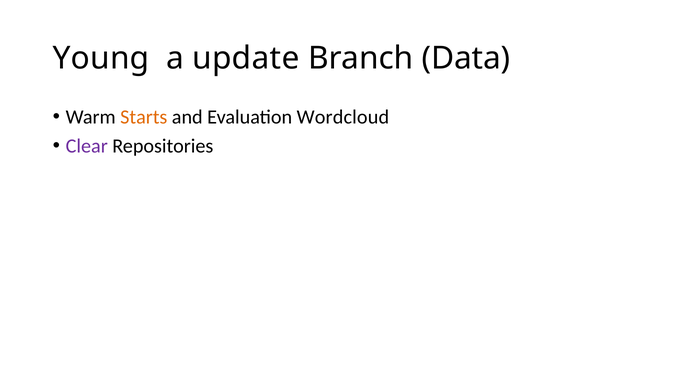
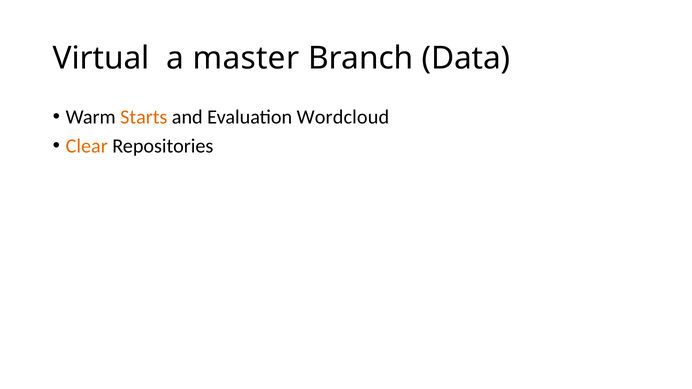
Young: Young -> Virtual
update: update -> master
Clear colour: purple -> orange
